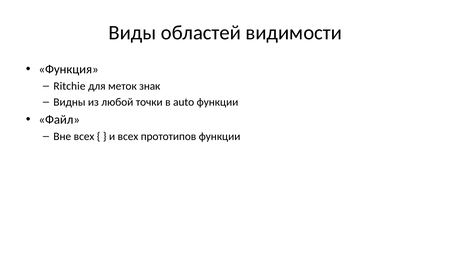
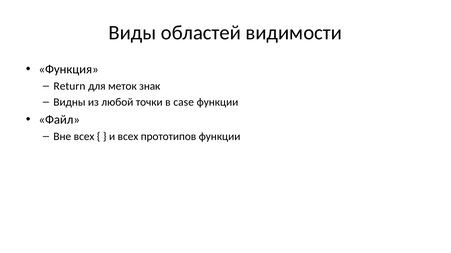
Ritchie: Ritchie -> Return
auto: auto -> case
